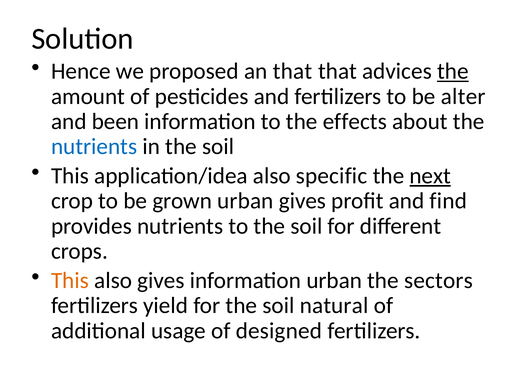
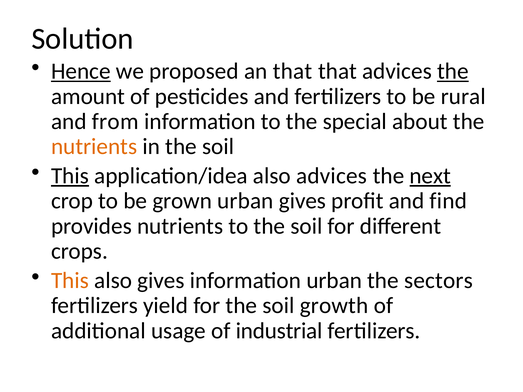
Hence underline: none -> present
alter: alter -> rural
been: been -> from
effects: effects -> special
nutrients at (94, 147) colour: blue -> orange
This at (70, 176) underline: none -> present
also specific: specific -> advices
natural: natural -> growth
designed: designed -> industrial
